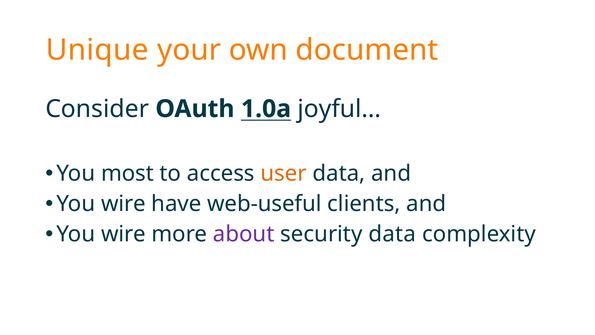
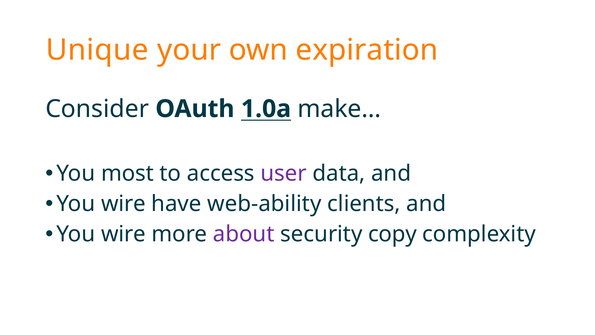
document: document -> expiration
joyful…: joyful… -> make…
user colour: orange -> purple
web-useful: web-useful -> web-ability
security data: data -> copy
